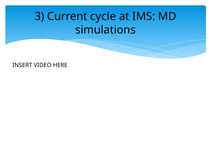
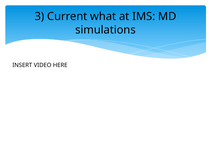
cycle: cycle -> what
